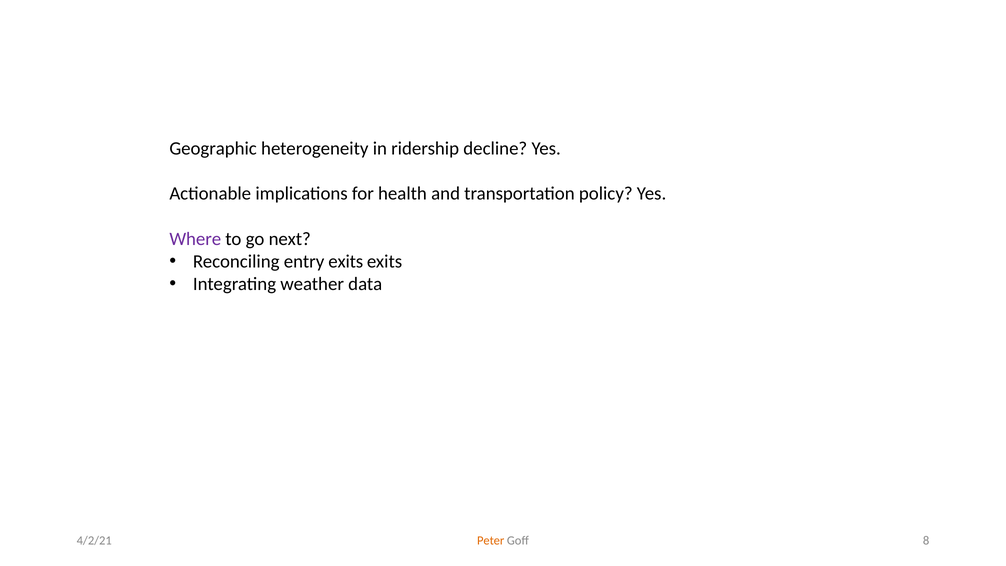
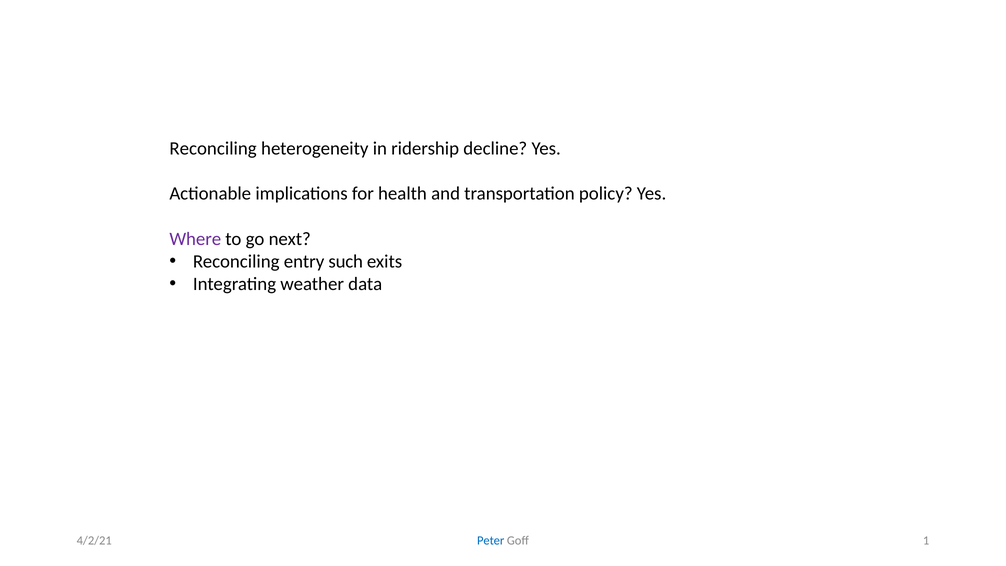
Geographic at (213, 148): Geographic -> Reconciling
entry exits: exits -> such
Peter colour: orange -> blue
8: 8 -> 1
